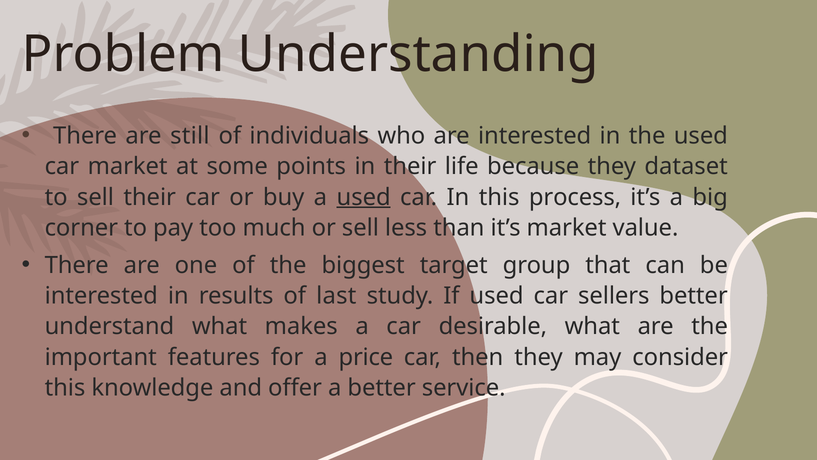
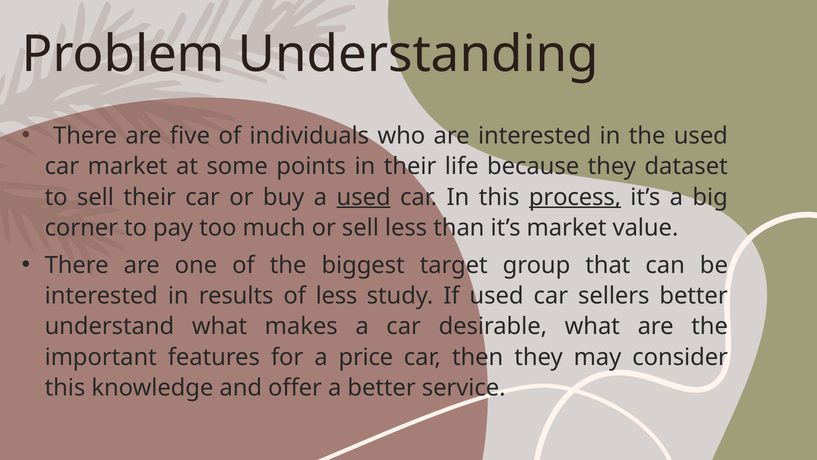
still: still -> five
process underline: none -> present
of last: last -> less
